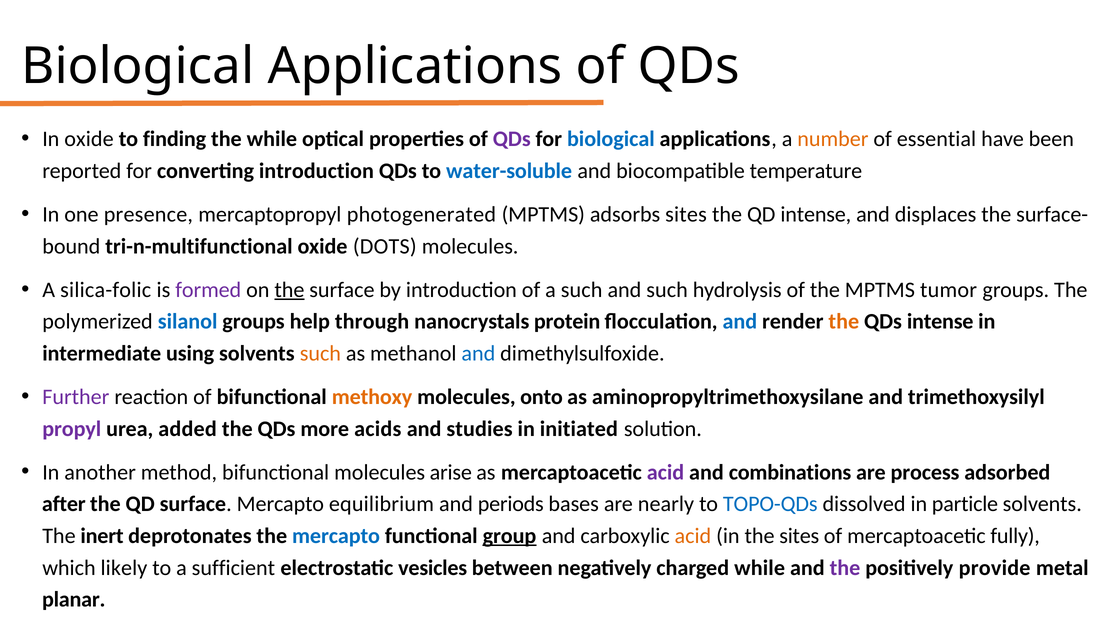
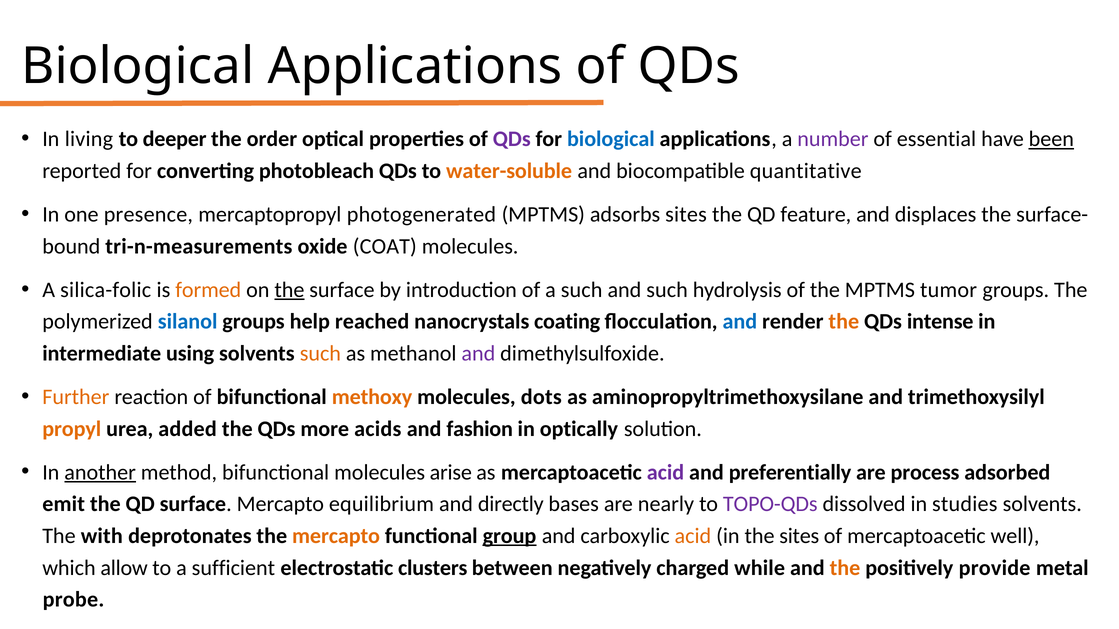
In oxide: oxide -> living
finding: finding -> deeper
the while: while -> order
number colour: orange -> purple
been underline: none -> present
converting introduction: introduction -> photobleach
water-soluble colour: blue -> orange
temperature: temperature -> quantitative
QD intense: intense -> feature
tri-n-multifunctional: tri-n-multifunctional -> tri-n-measurements
DOTS: DOTS -> COAT
formed colour: purple -> orange
through: through -> reached
protein: protein -> coating
and at (478, 354) colour: blue -> purple
Further colour: purple -> orange
onto: onto -> dots
propyl colour: purple -> orange
studies: studies -> fashion
initiated: initiated -> optically
another underline: none -> present
combinations: combinations -> preferentially
after: after -> emit
periods: periods -> directly
TOPO-QDs colour: blue -> purple
particle: particle -> studies
inert: inert -> with
mercapto at (336, 536) colour: blue -> orange
fully: fully -> well
likely: likely -> allow
vesicles: vesicles -> clusters
the at (845, 568) colour: purple -> orange
planar: planar -> probe
